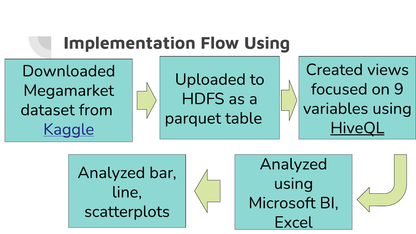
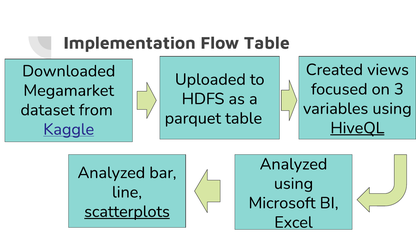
Flow Using: Using -> Table
9: 9 -> 3
scatterplots underline: none -> present
